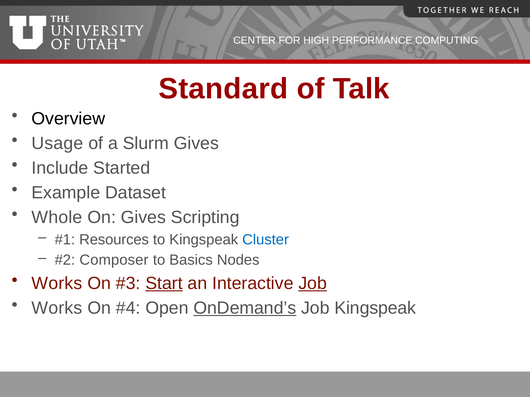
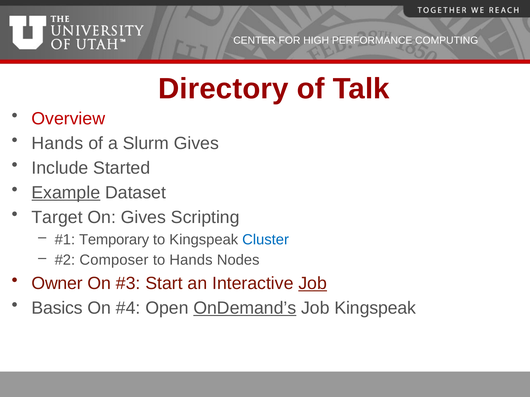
Standard: Standard -> Directory
Overview colour: black -> red
Usage at (57, 143): Usage -> Hands
Example underline: none -> present
Whole: Whole -> Target
Resources: Resources -> Temporary
to Basics: Basics -> Hands
Works at (57, 284): Works -> Owner
Start underline: present -> none
Works at (57, 308): Works -> Basics
